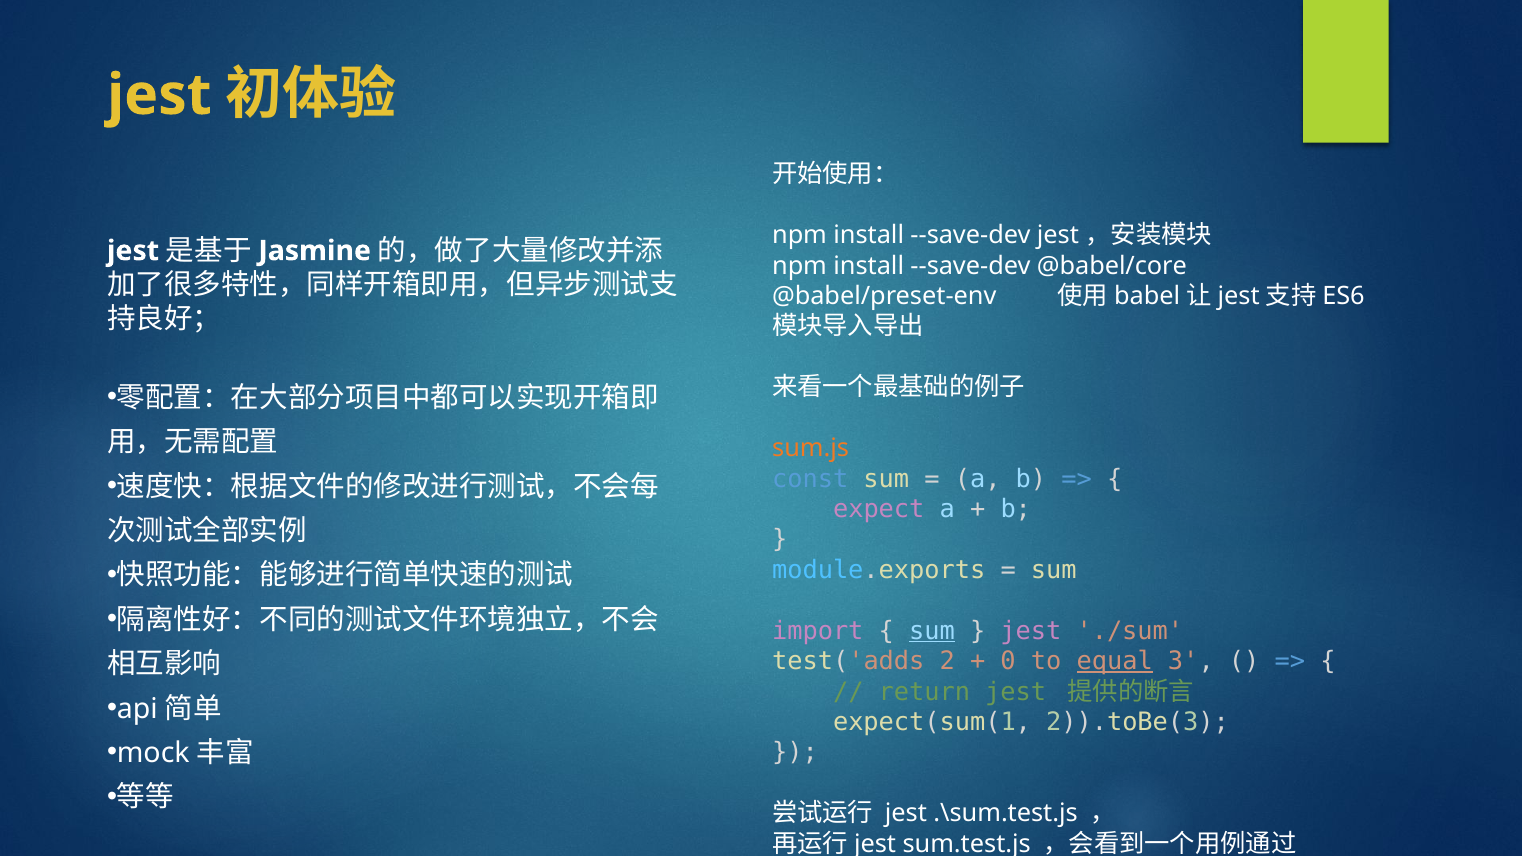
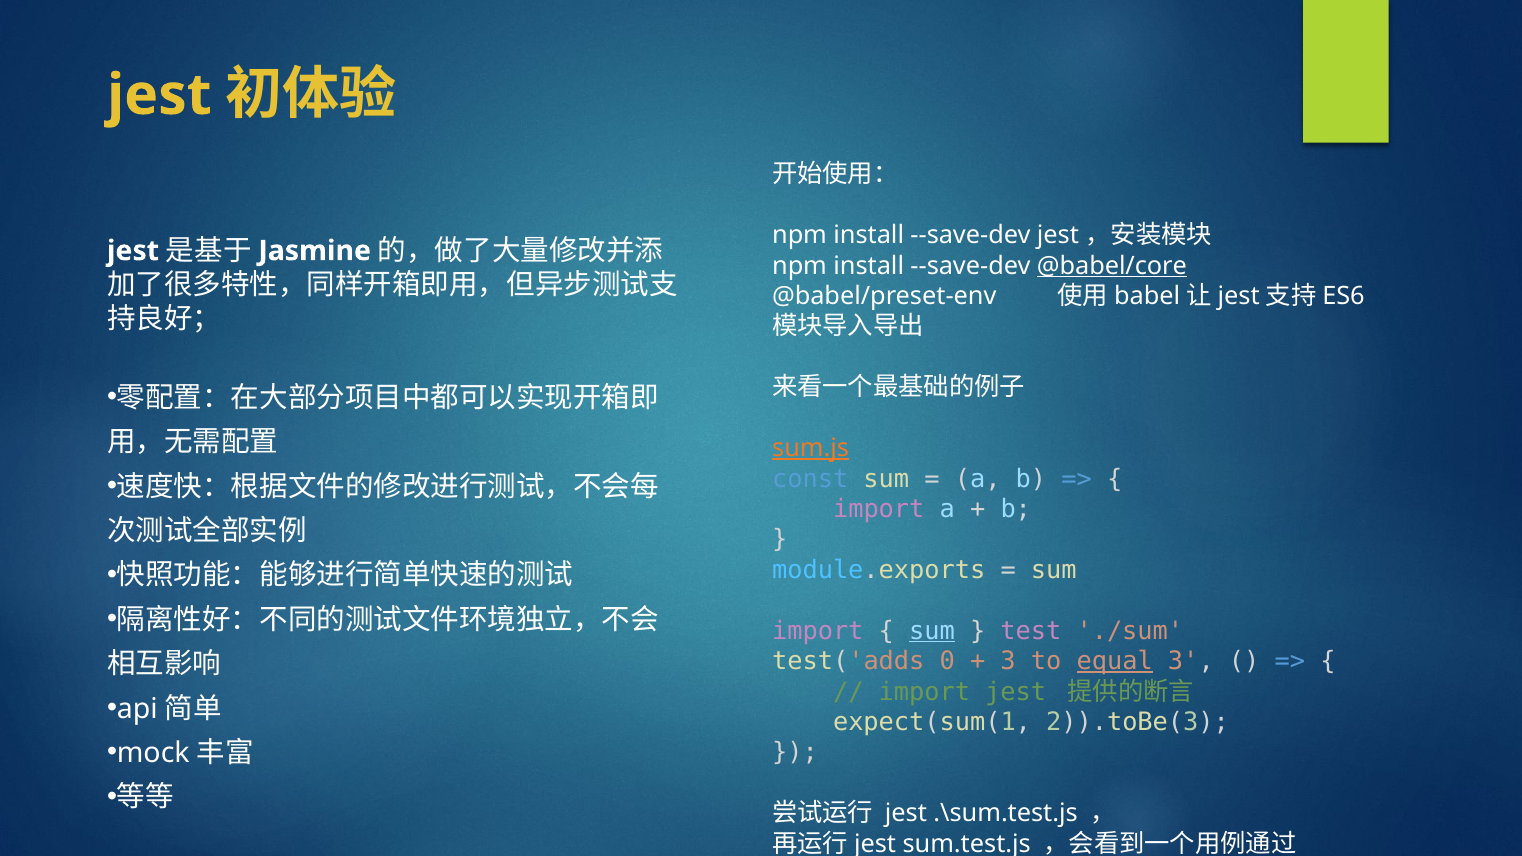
@babel/core underline: none -> present
sum.js underline: none -> present
expect at (879, 509): expect -> import
jest at (1031, 631): jest -> test
2: 2 -> 0
0 at (1008, 661): 0 -> 3
return at (924, 692): return -> import
